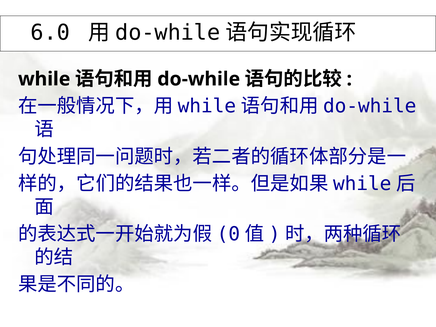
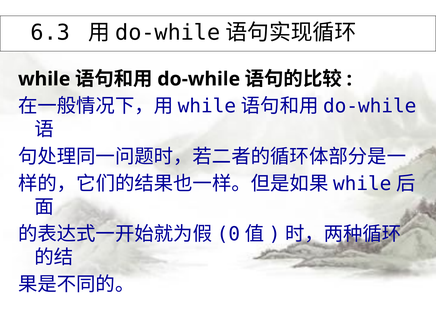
6.0: 6.0 -> 6.3
